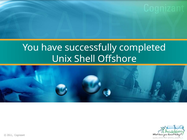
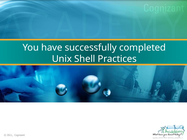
Offshore: Offshore -> Practices
